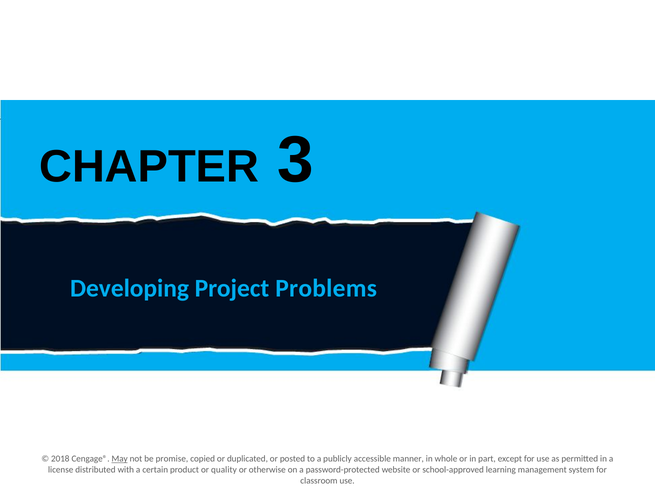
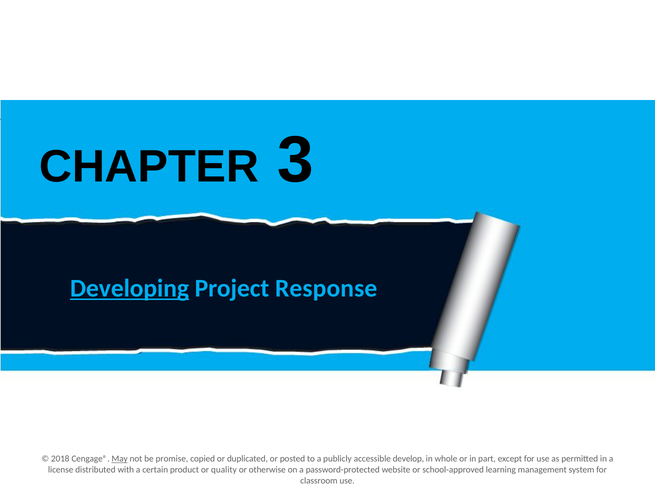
Developing underline: none -> present
Problems: Problems -> Response
manner: manner -> develop
